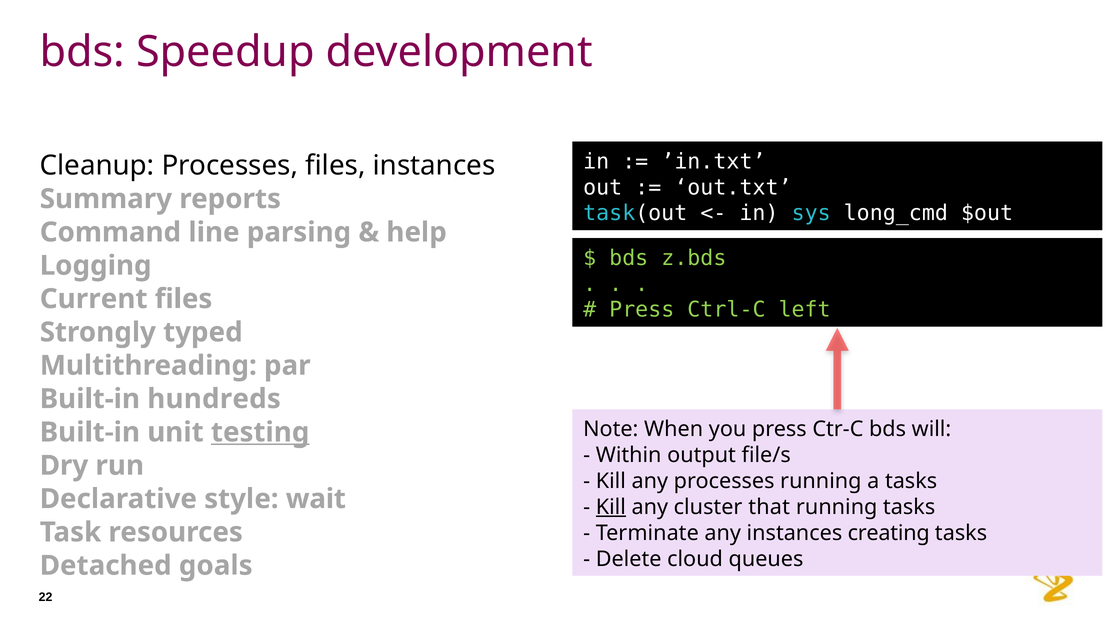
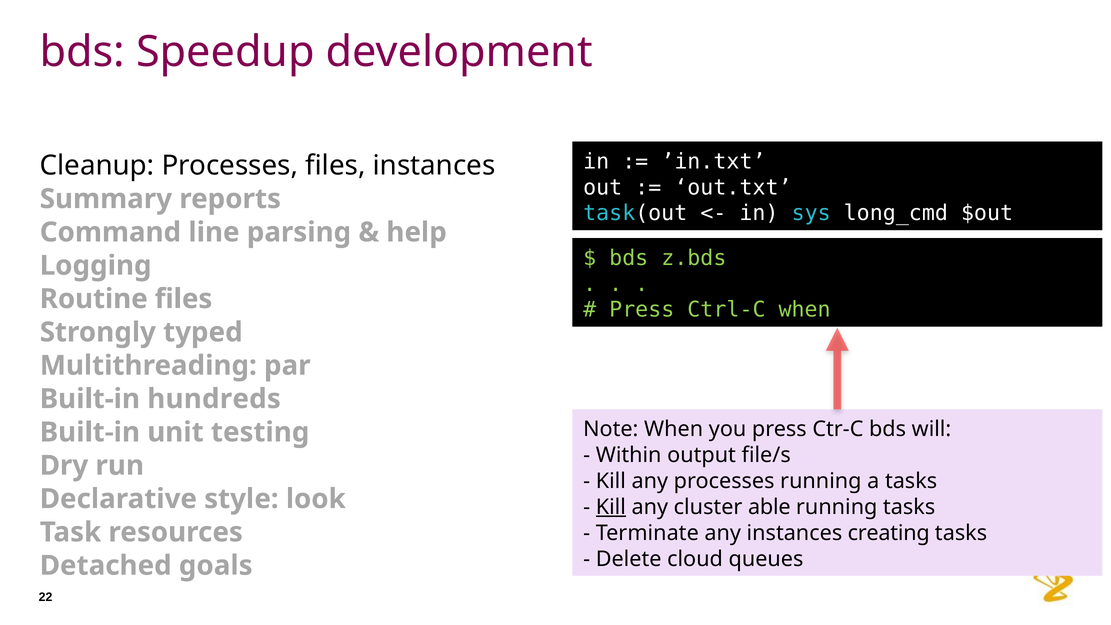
Current: Current -> Routine
Ctrl-C left: left -> when
testing underline: present -> none
wait: wait -> look
that: that -> able
